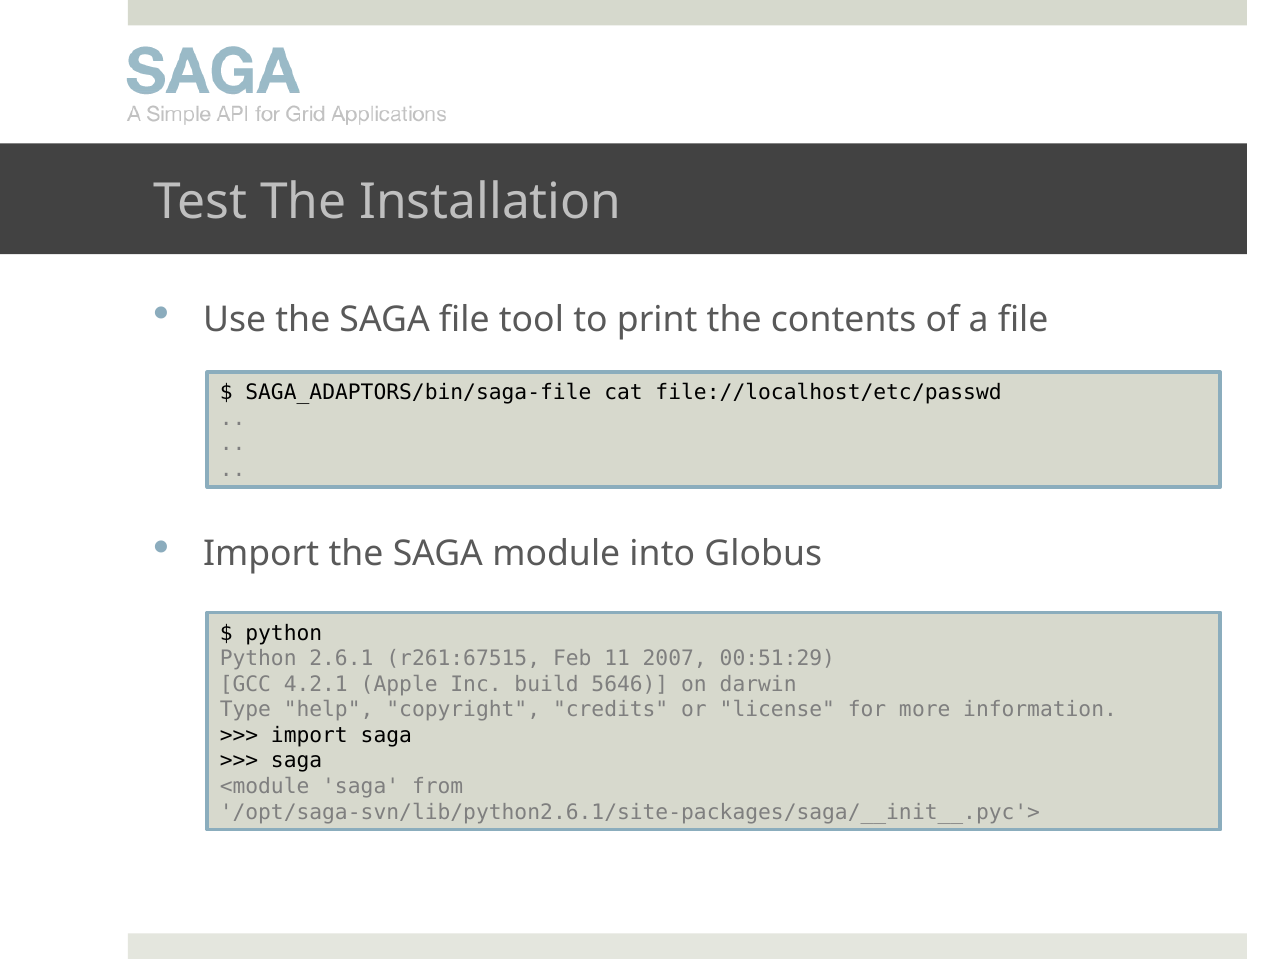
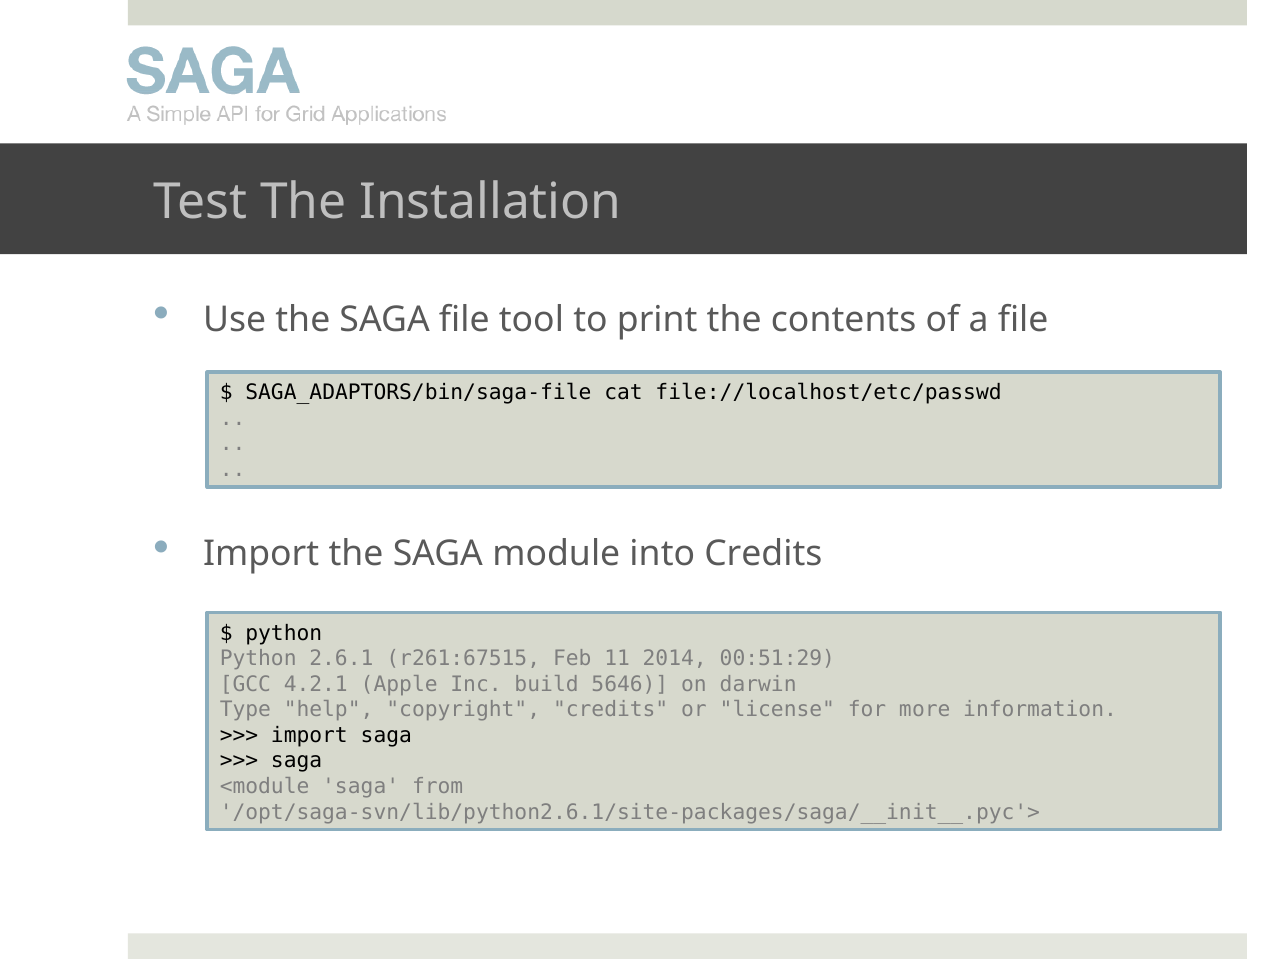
into Globus: Globus -> Credits
2007: 2007 -> 2014
